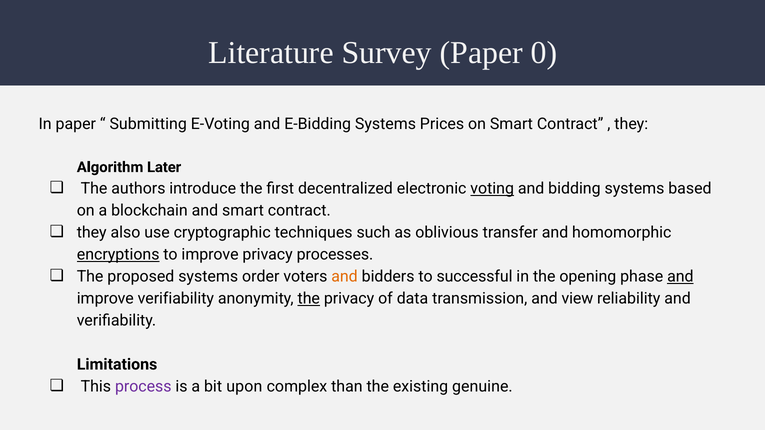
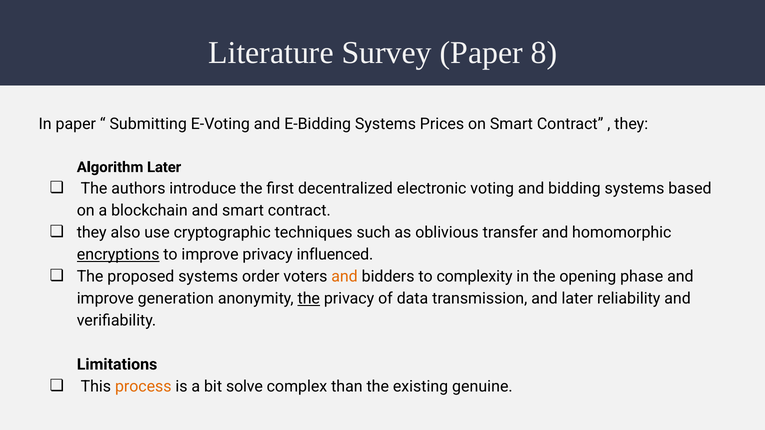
0: 0 -> 8
voting underline: present -> none
processes: processes -> influenced
successful: successful -> complexity
and at (680, 277) underline: present -> none
improve verifiability: verifiability -> generation
and view: view -> later
process colour: purple -> orange
upon: upon -> solve
